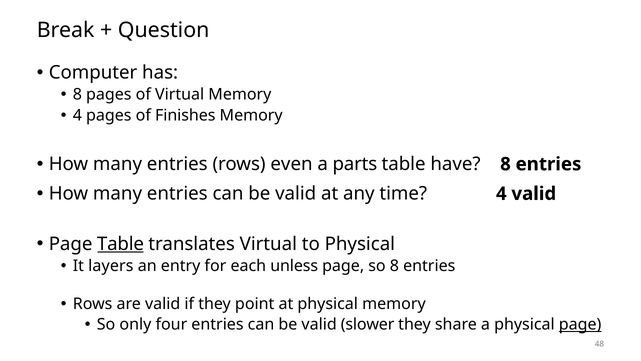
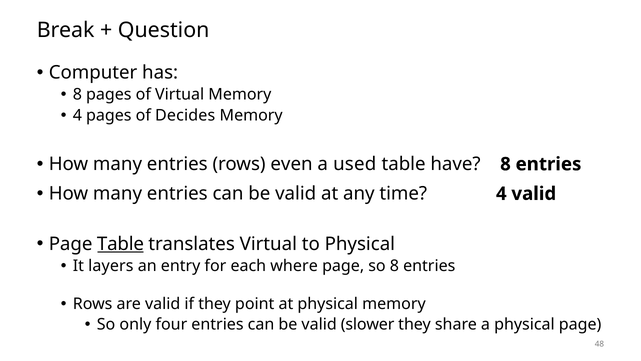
Finishes: Finishes -> Decides
parts: parts -> used
unless: unless -> where
page at (580, 324) underline: present -> none
